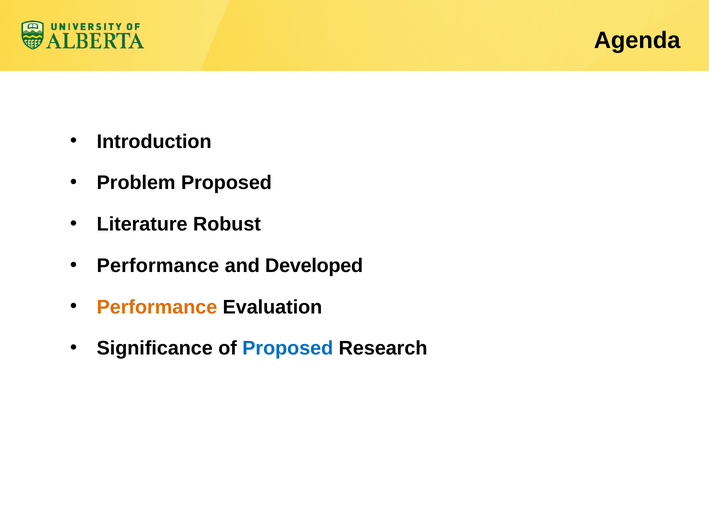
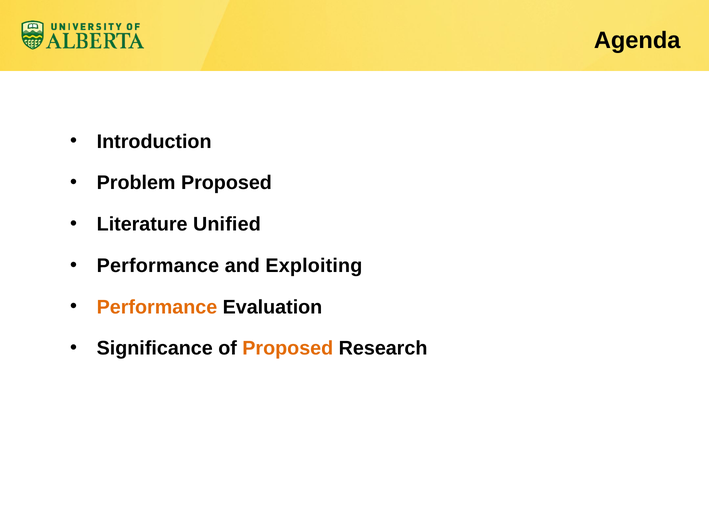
Robust: Robust -> Unified
Developed: Developed -> Exploiting
Proposed at (288, 348) colour: blue -> orange
